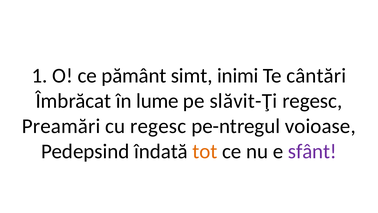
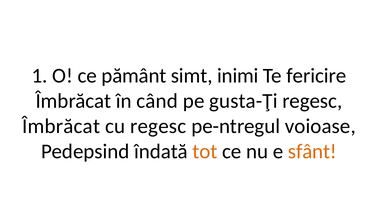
cântări: cântări -> fericire
lume: lume -> când
slăvit-Ţi: slăvit-Ţi -> gusta-Ţi
Preamări at (61, 126): Preamări -> Îmbrăcat
sfânt colour: purple -> orange
